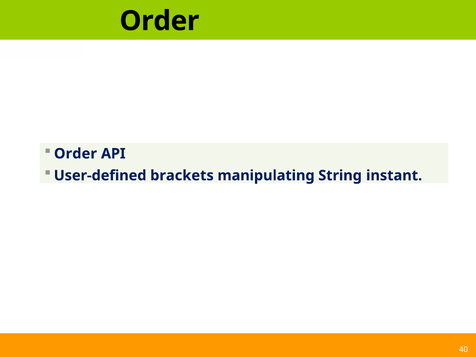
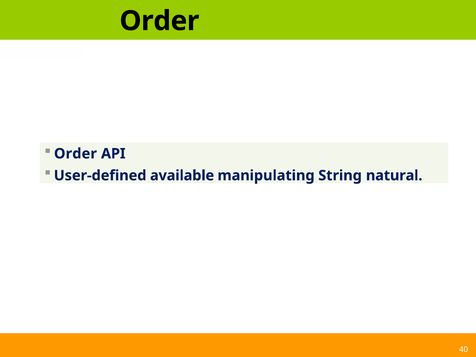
brackets: brackets -> available
instant: instant -> natural
